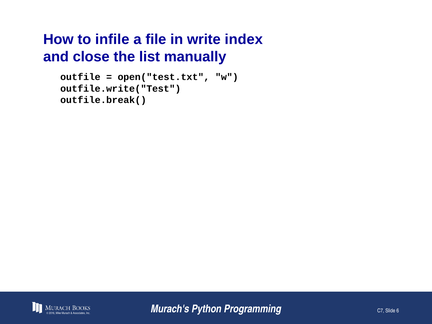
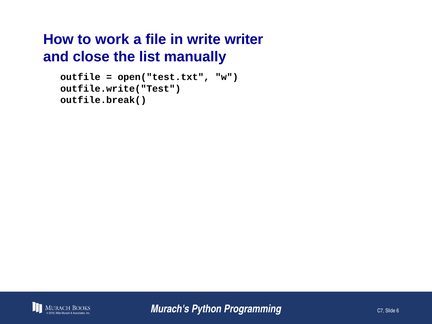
infile: infile -> work
index: index -> writer
